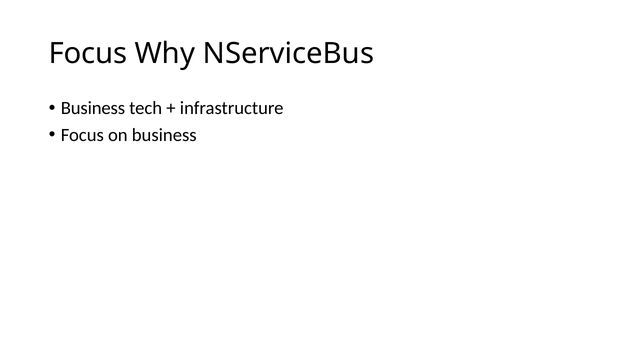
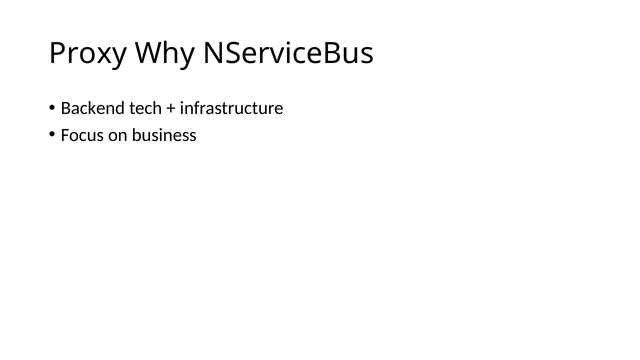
Focus at (88, 54): Focus -> Proxy
Business at (93, 108): Business -> Backend
